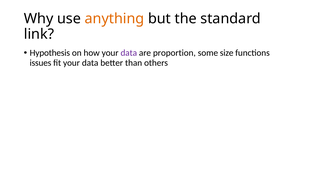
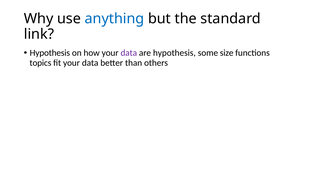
anything colour: orange -> blue
are proportion: proportion -> hypothesis
issues: issues -> topics
